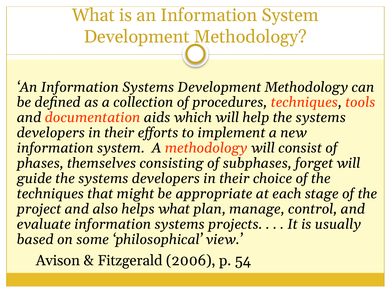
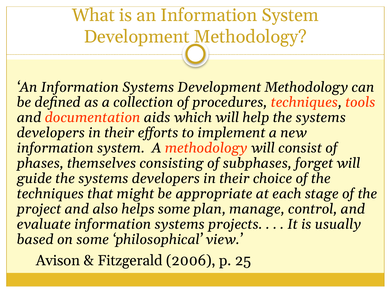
helps what: what -> some
54: 54 -> 25
